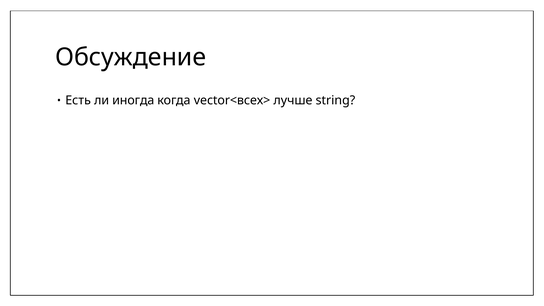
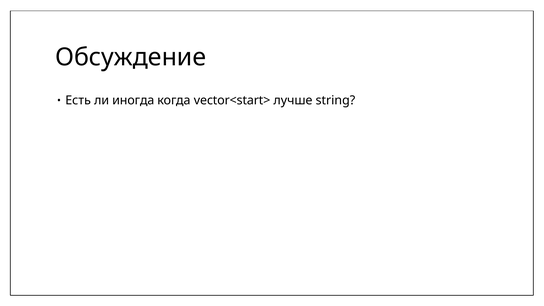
vector<всех>: vector<всех> -> vector<start>
